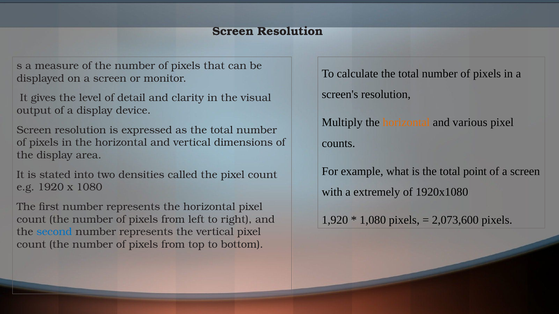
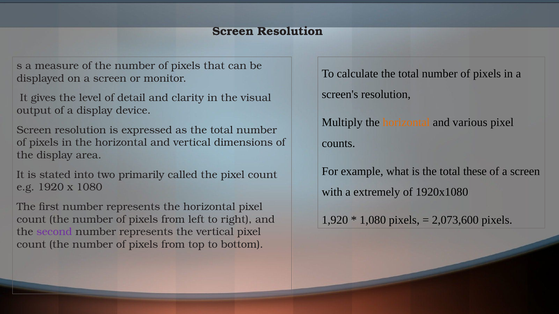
point: point -> these
densities: densities -> primarily
second colour: blue -> purple
